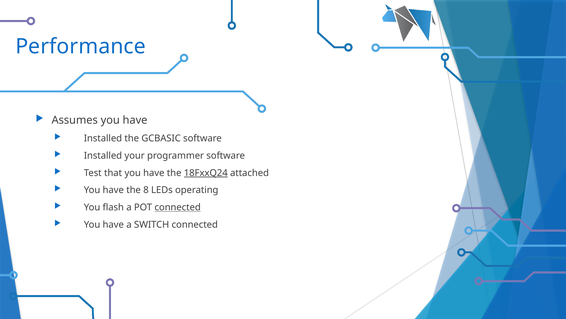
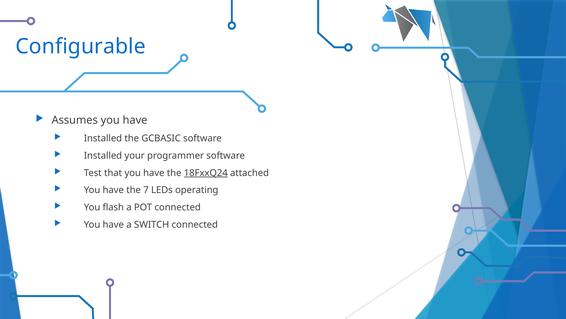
Performance: Performance -> Configurable
8: 8 -> 7
connected at (178, 207) underline: present -> none
